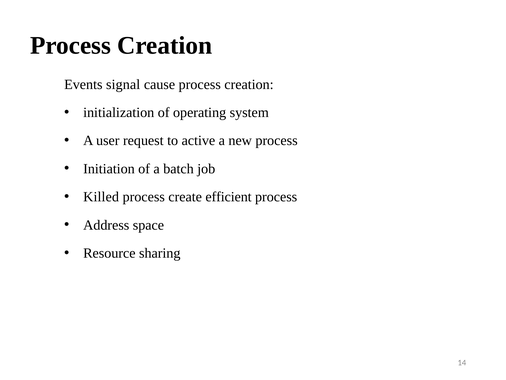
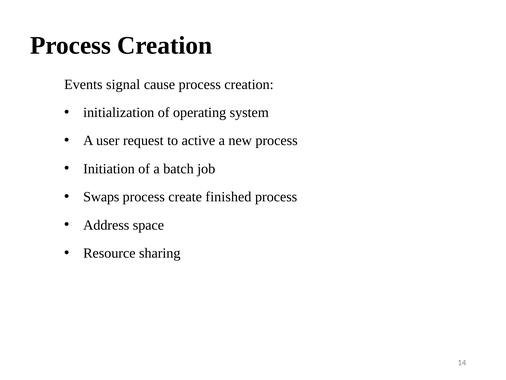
Killed: Killed -> Swaps
efficient: efficient -> finished
